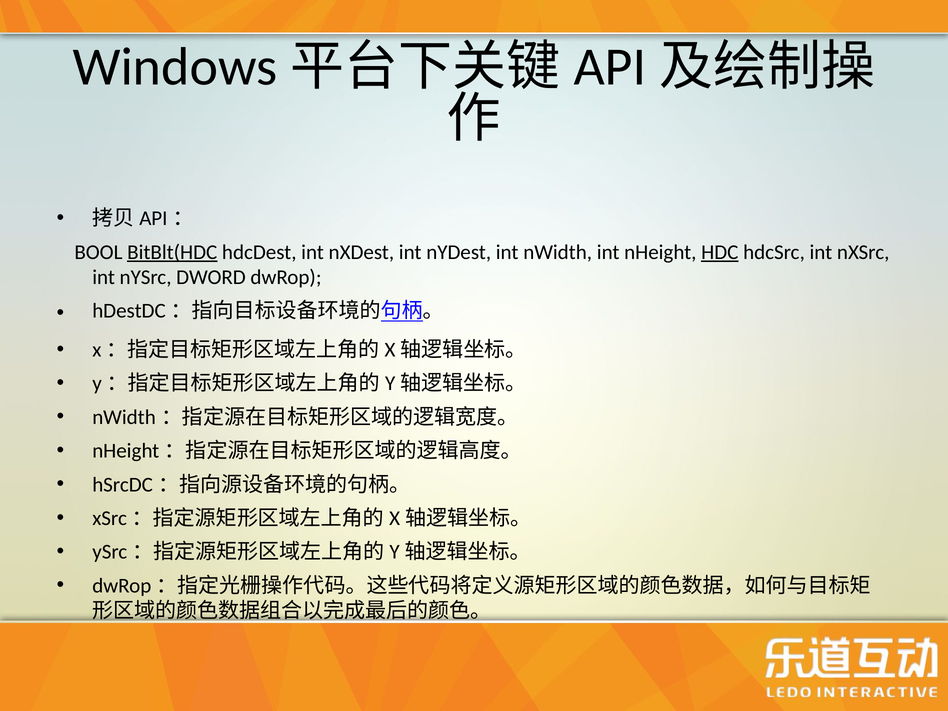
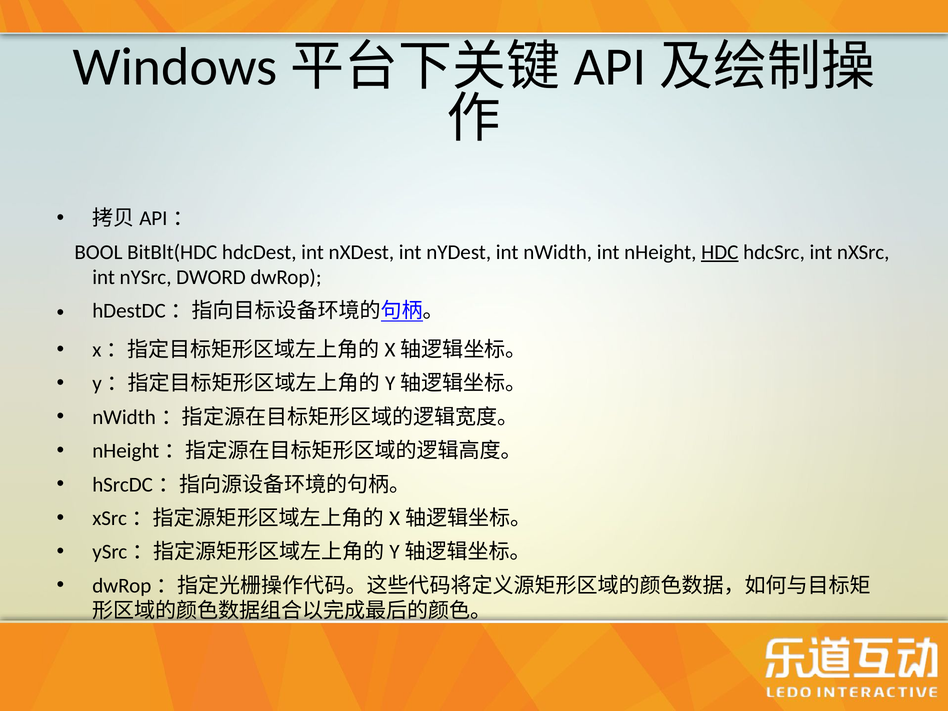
BitBlt(HDC underline: present -> none
